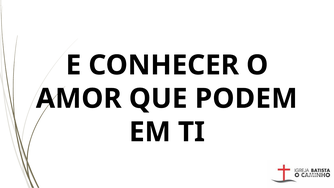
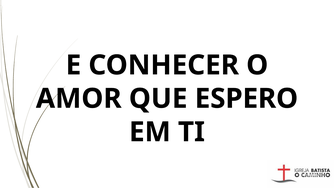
PODEM: PODEM -> ESPERO
